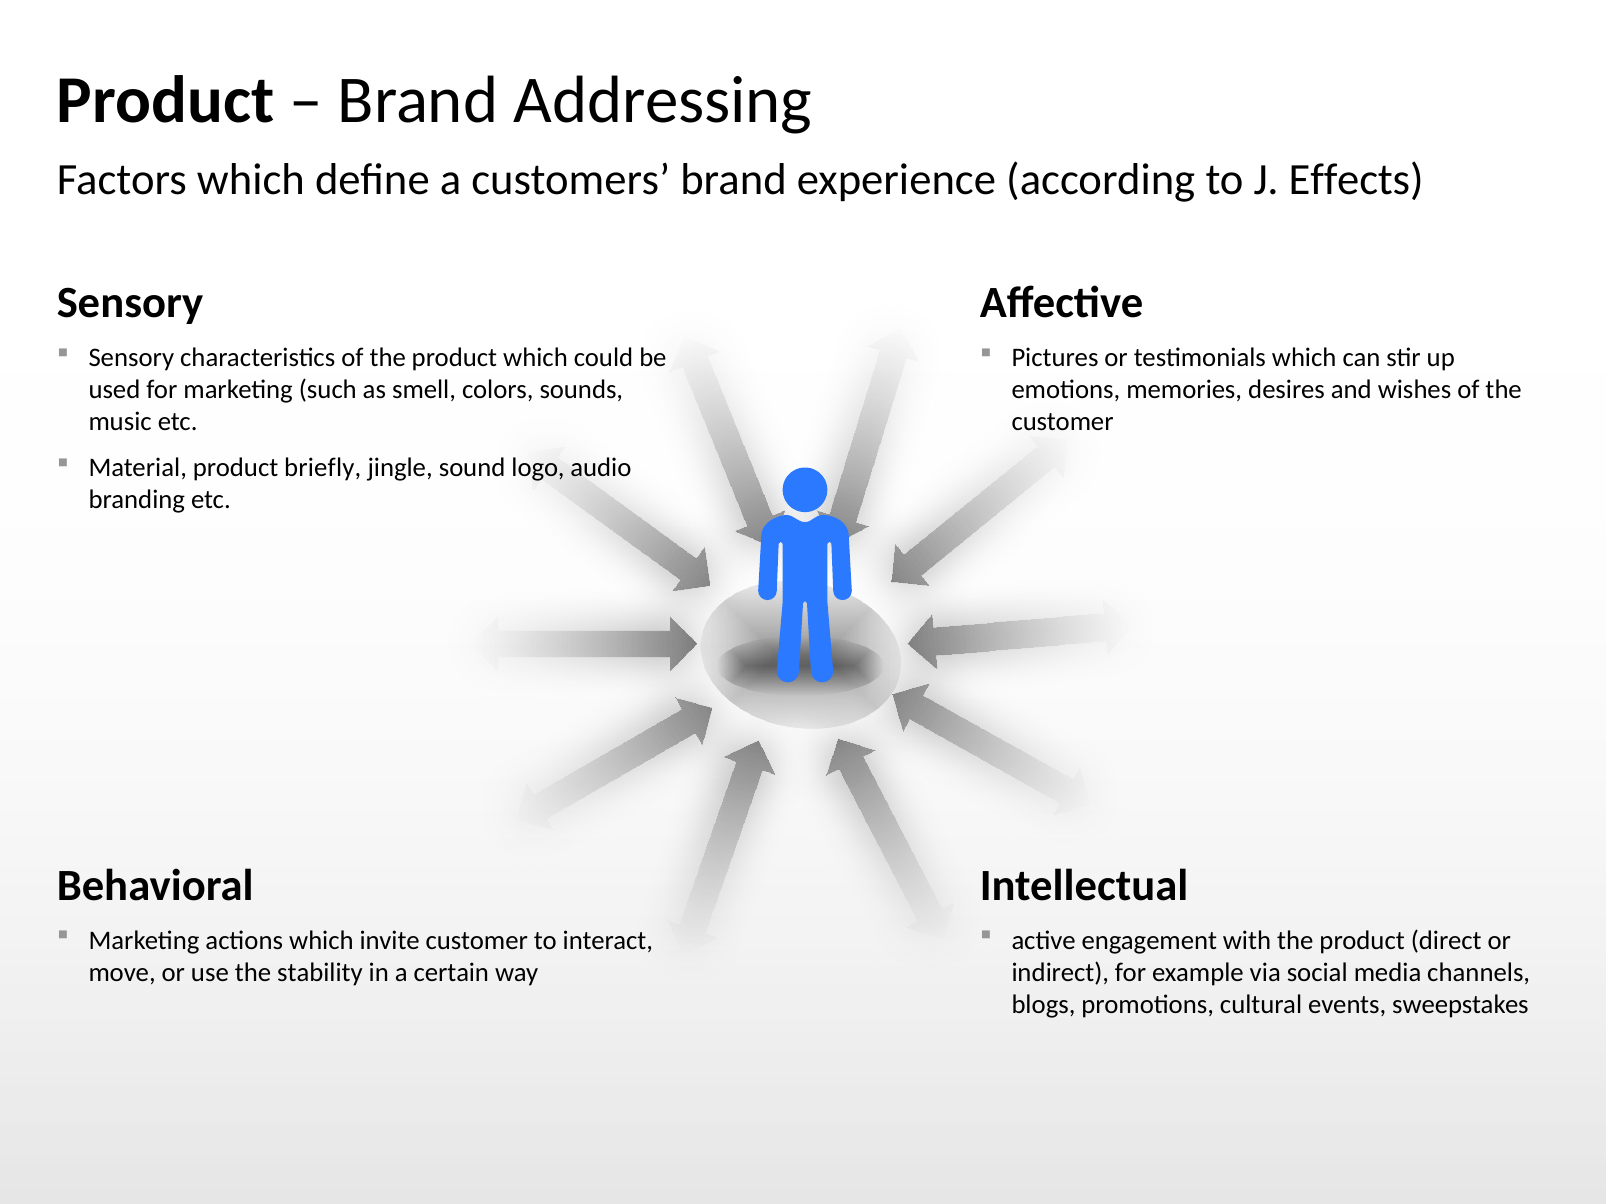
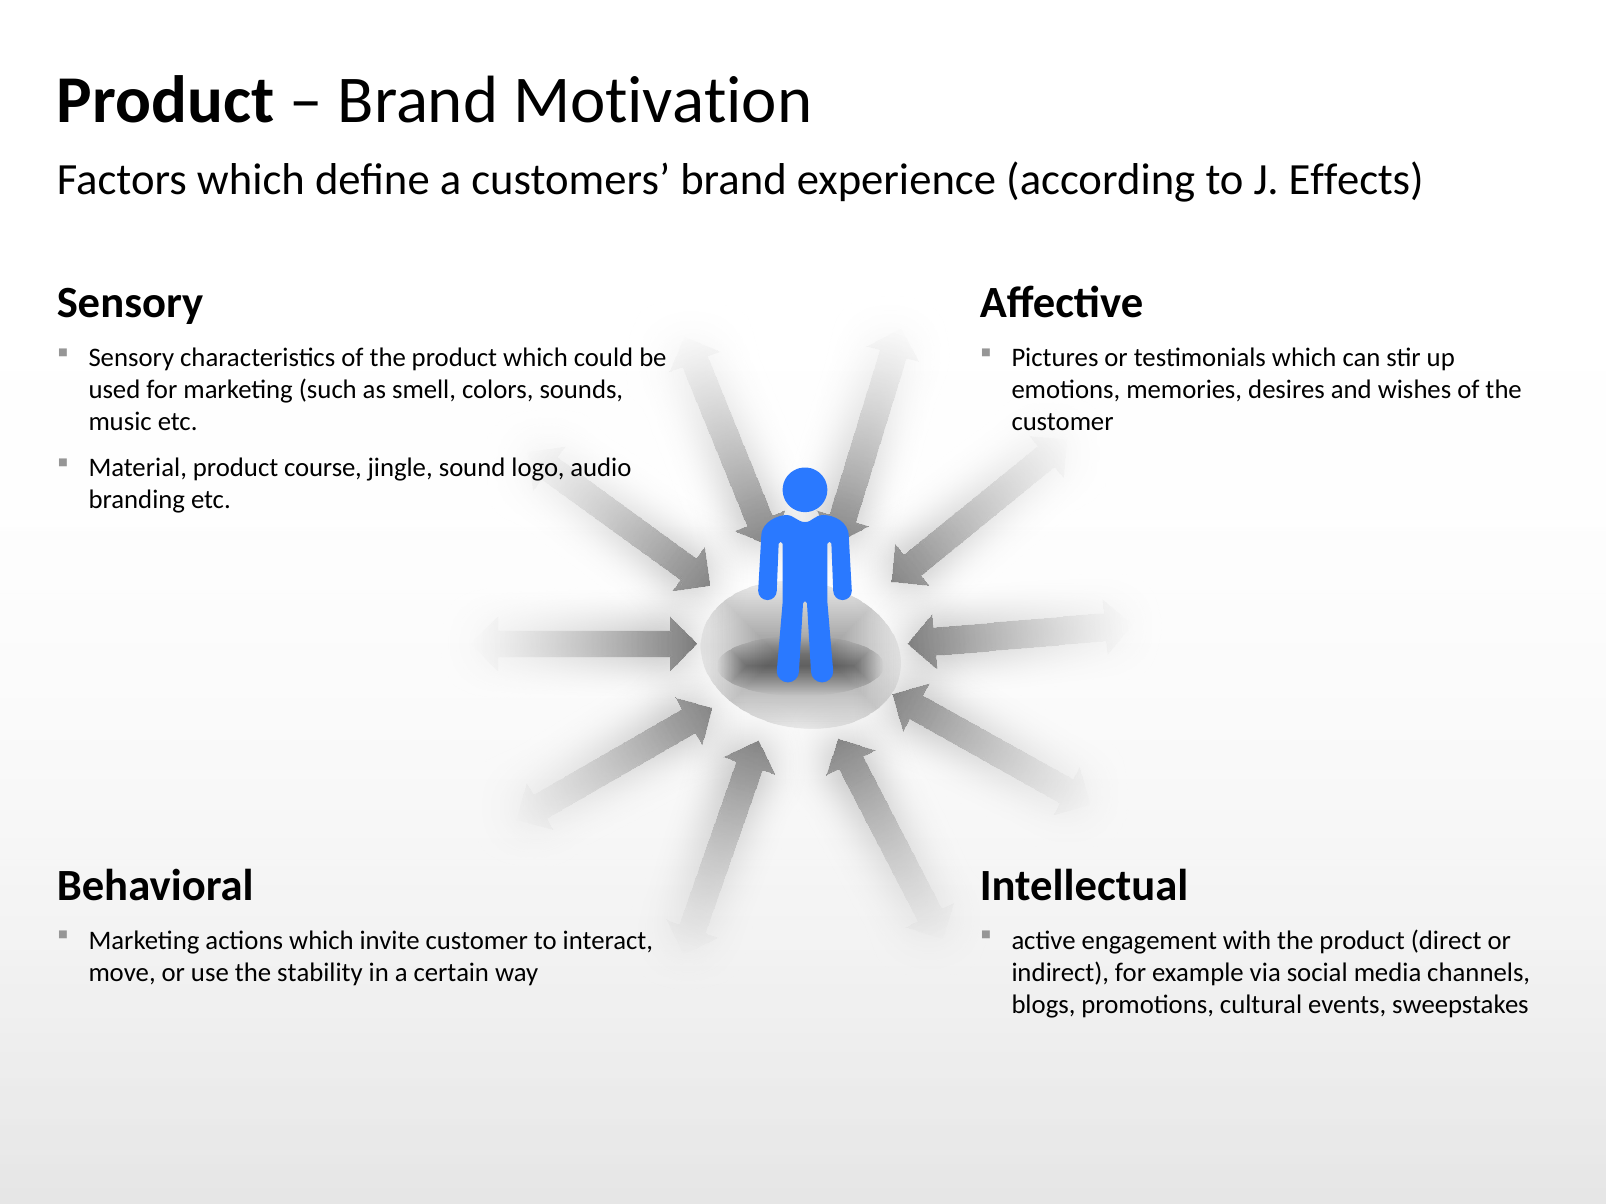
Addressing: Addressing -> Motivation
briefly: briefly -> course
